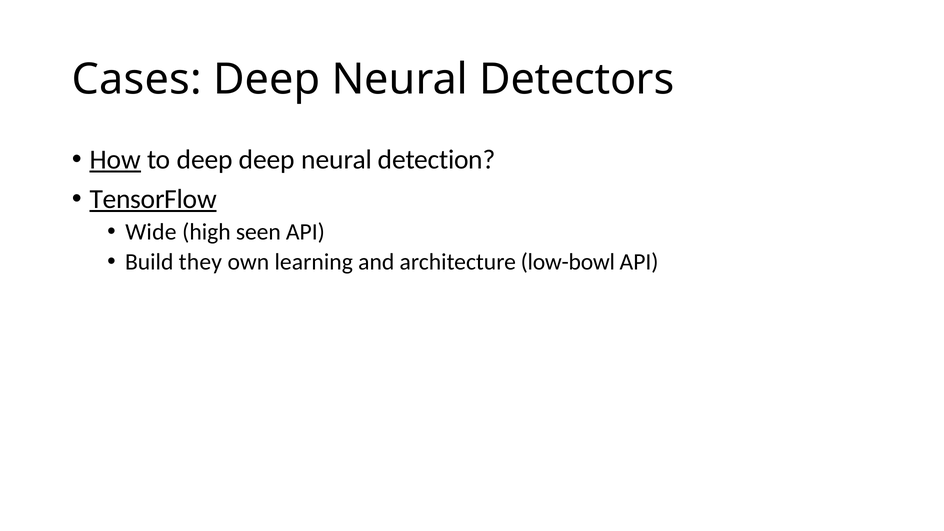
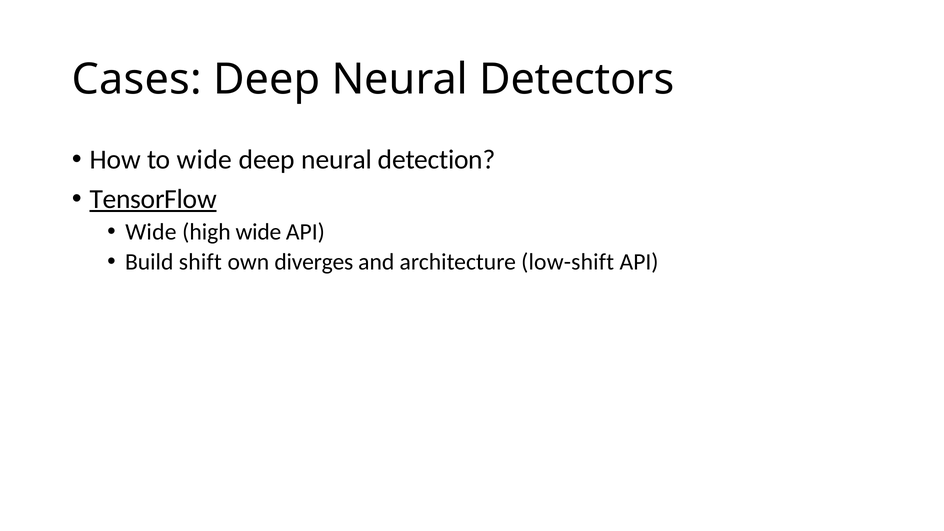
How underline: present -> none
to deep: deep -> wide
high seen: seen -> wide
they: they -> shift
learning: learning -> diverges
low-bowl: low-bowl -> low-shift
